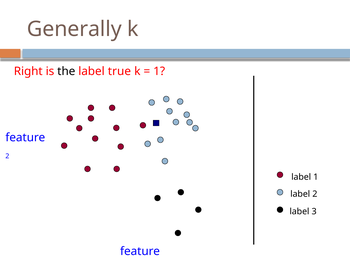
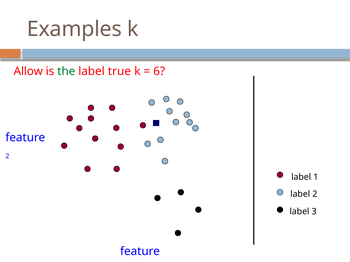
Generally: Generally -> Examples
Right: Right -> Allow
the colour: black -> green
1 at (159, 71): 1 -> 6
